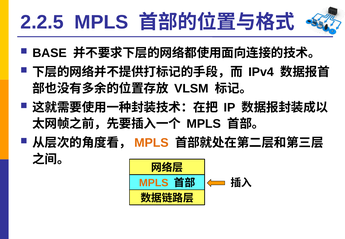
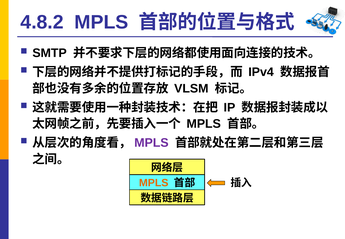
2.2.5: 2.2.5 -> 4.8.2
BASE: BASE -> SMTP
MPLS at (151, 143) colour: orange -> purple
